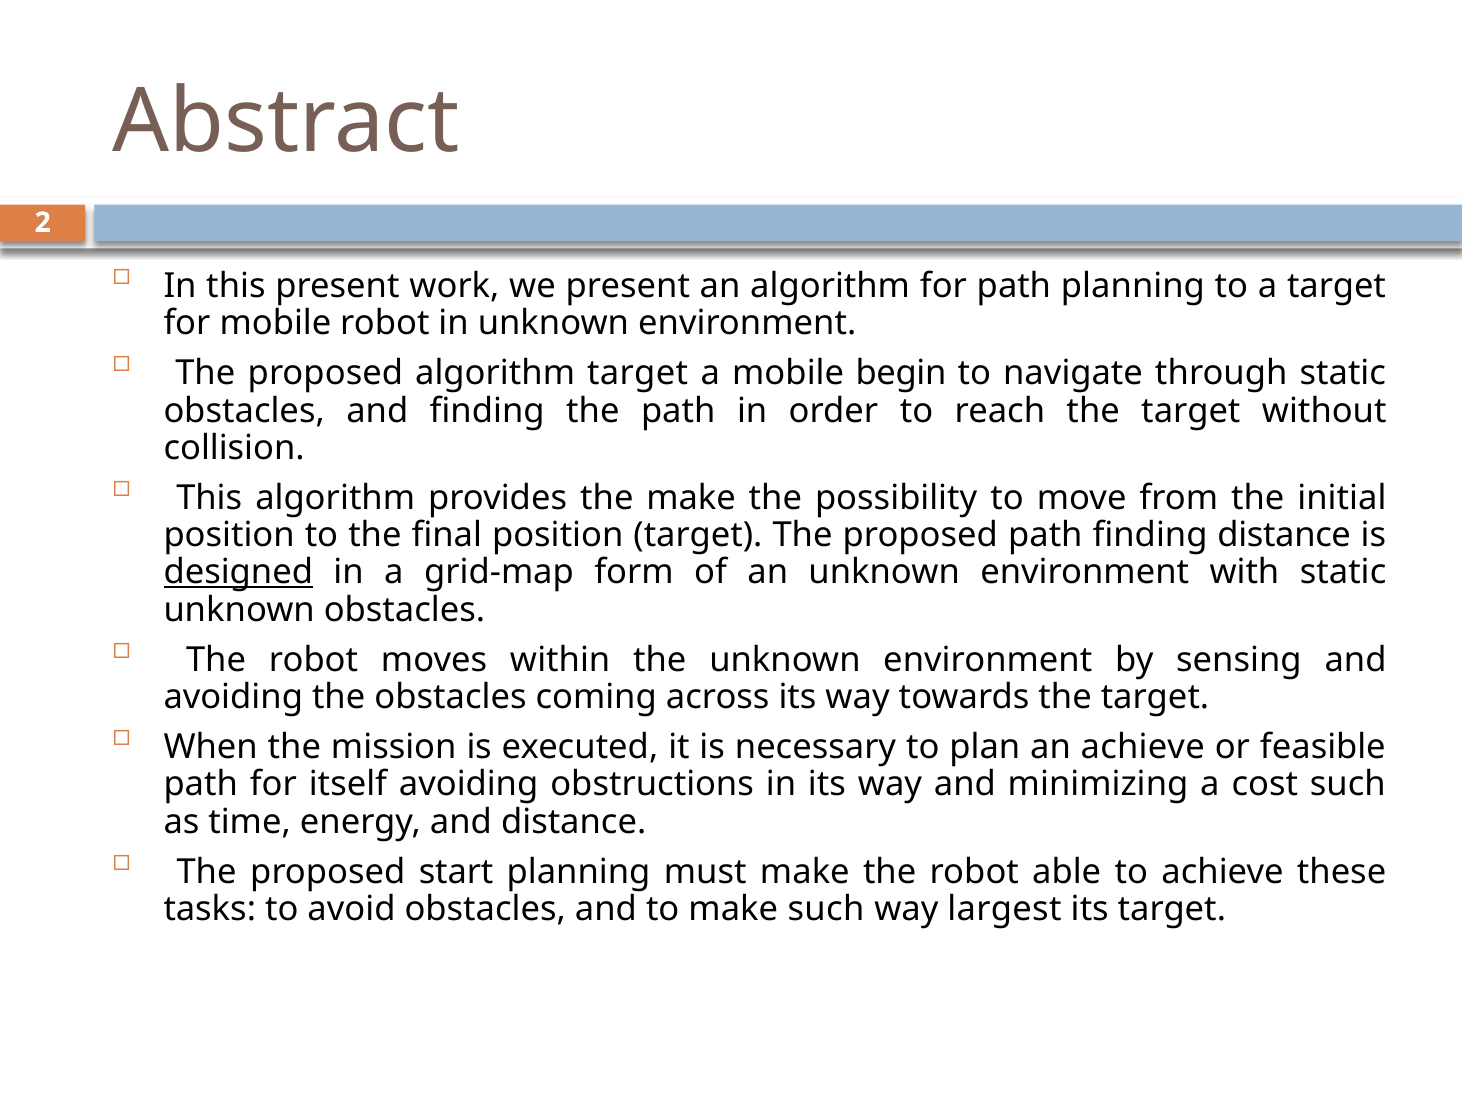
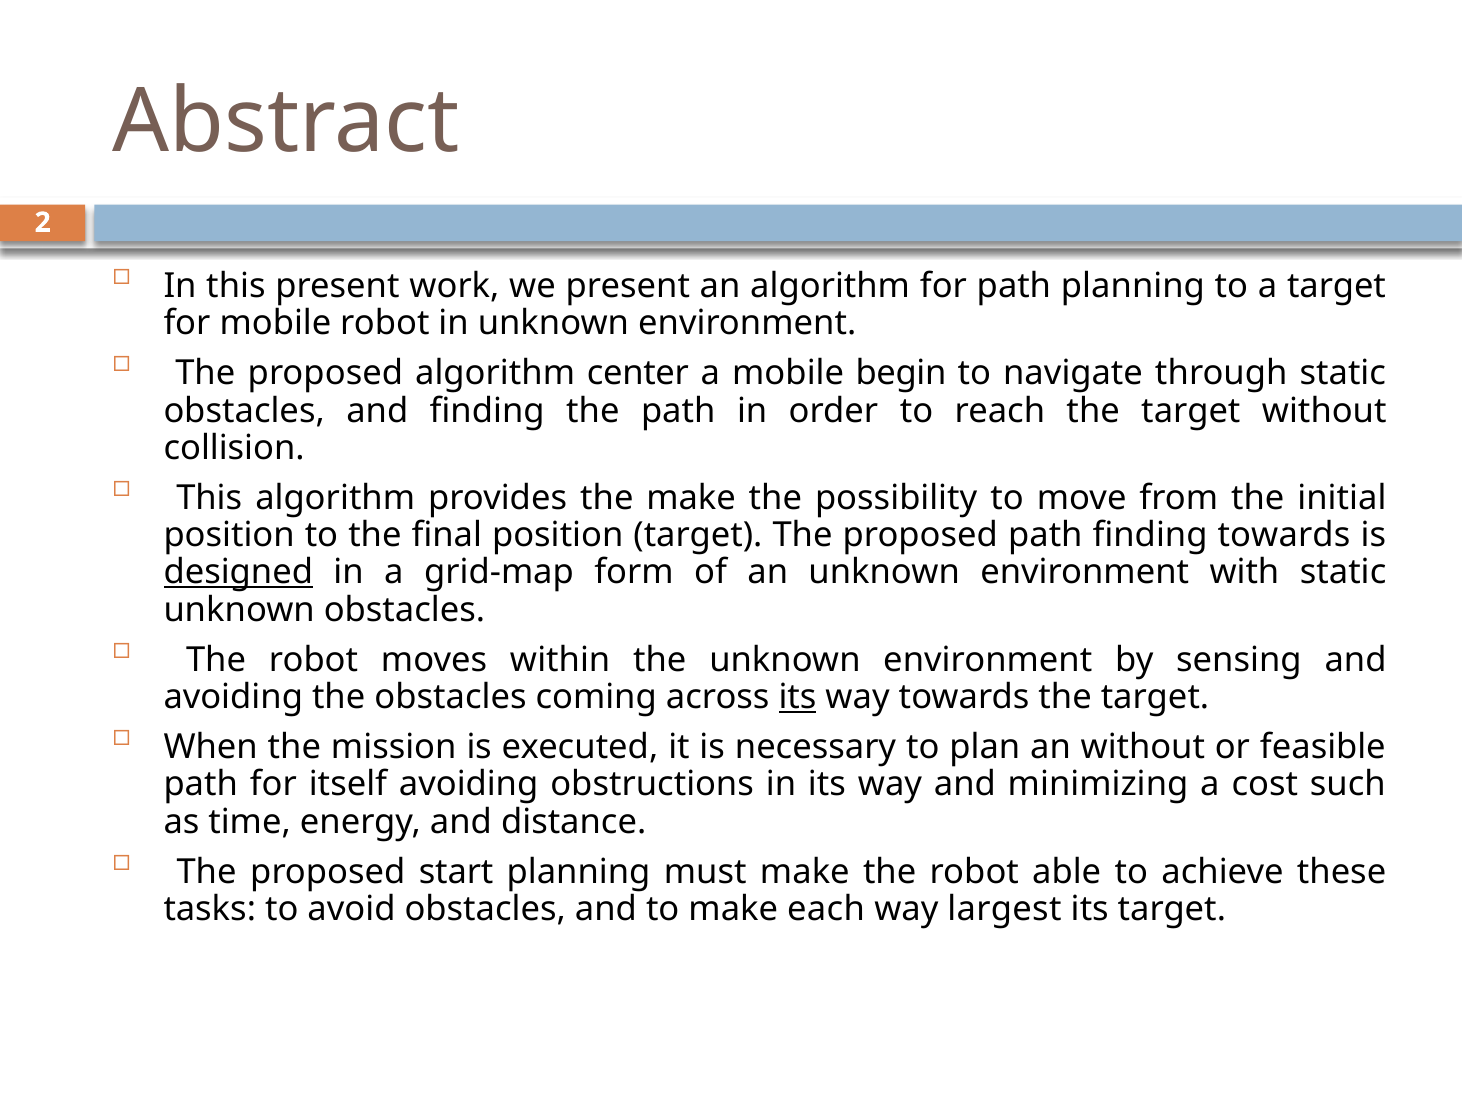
algorithm target: target -> center
finding distance: distance -> towards
its at (797, 698) underline: none -> present
an achieve: achieve -> without
make such: such -> each
